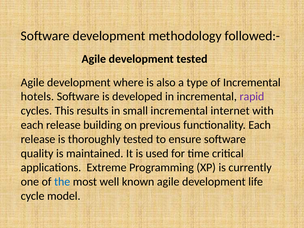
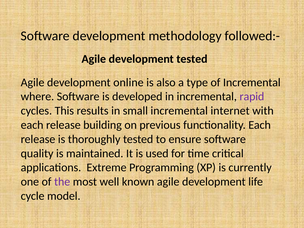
where: where -> online
hotels: hotels -> where
the colour: blue -> purple
